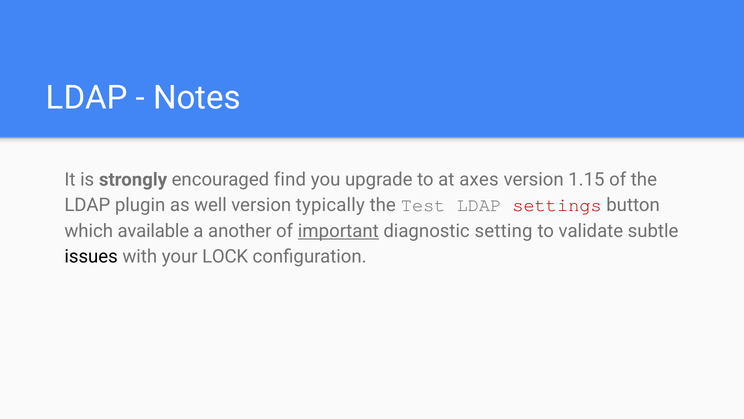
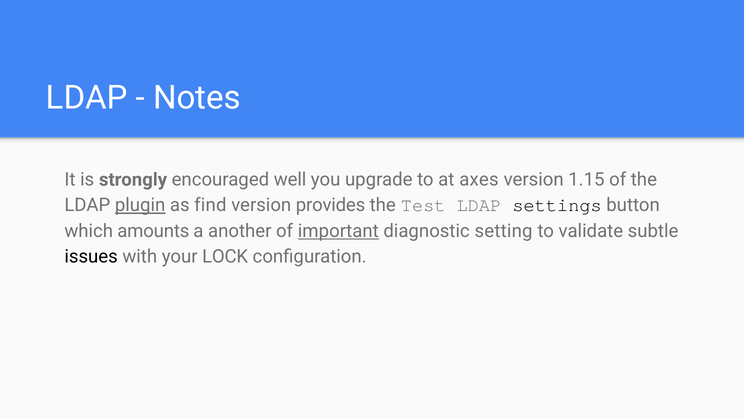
find: find -> well
plugin underline: none -> present
well: well -> find
typically: typically -> provides
settings colour: red -> black
available: available -> amounts
